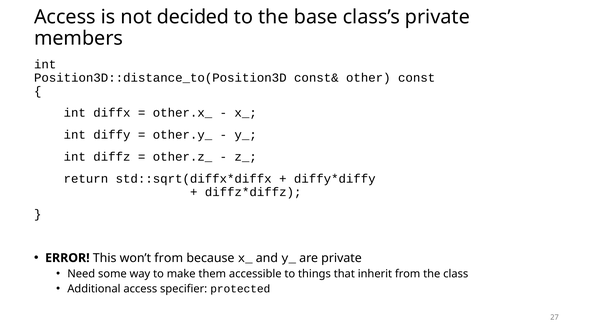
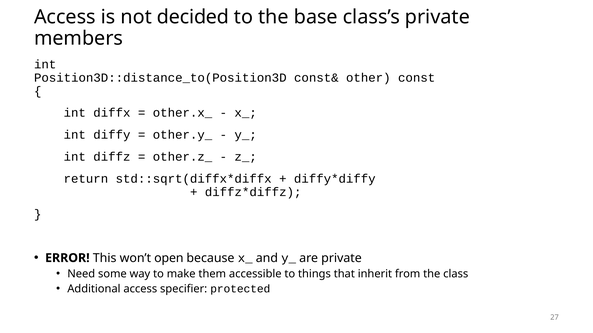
won’t from: from -> open
